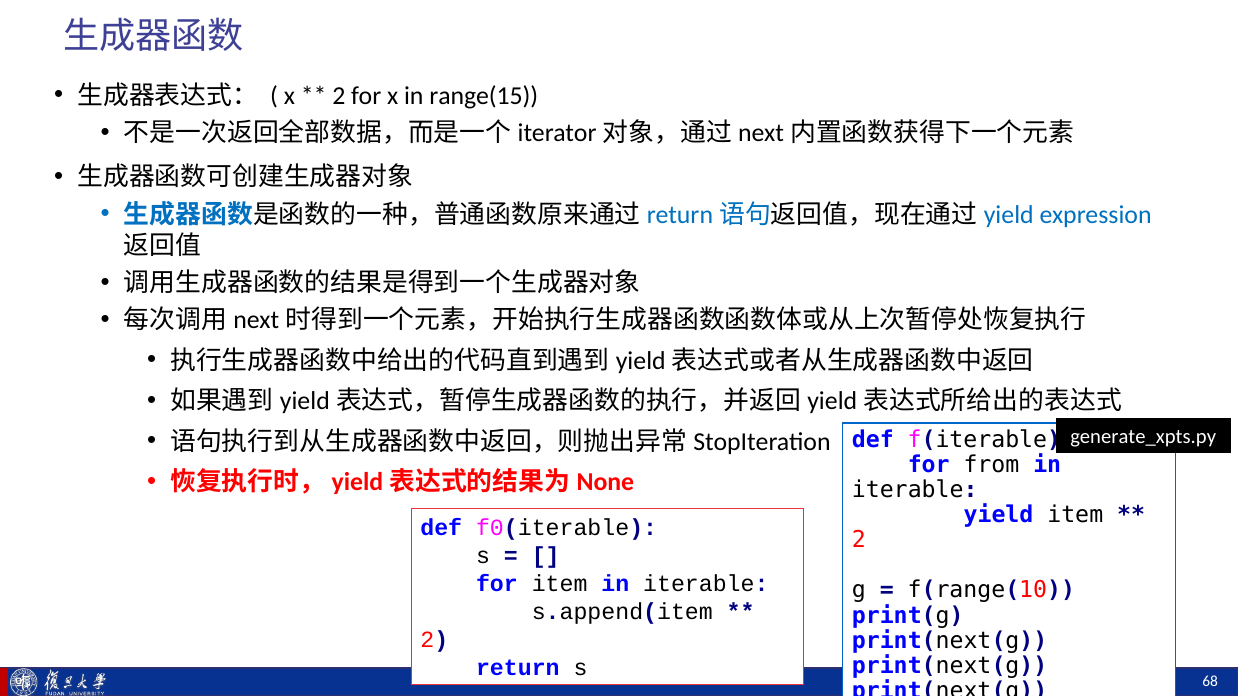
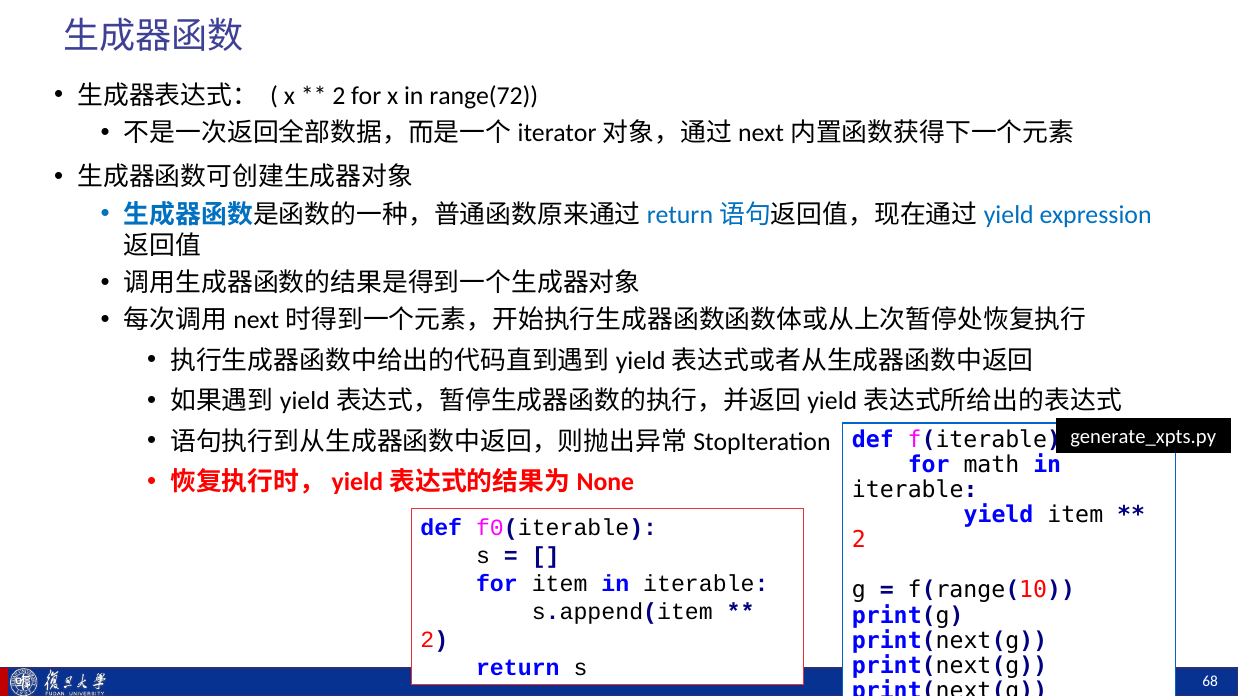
range(15: range(15 -> range(72
from: from -> math
